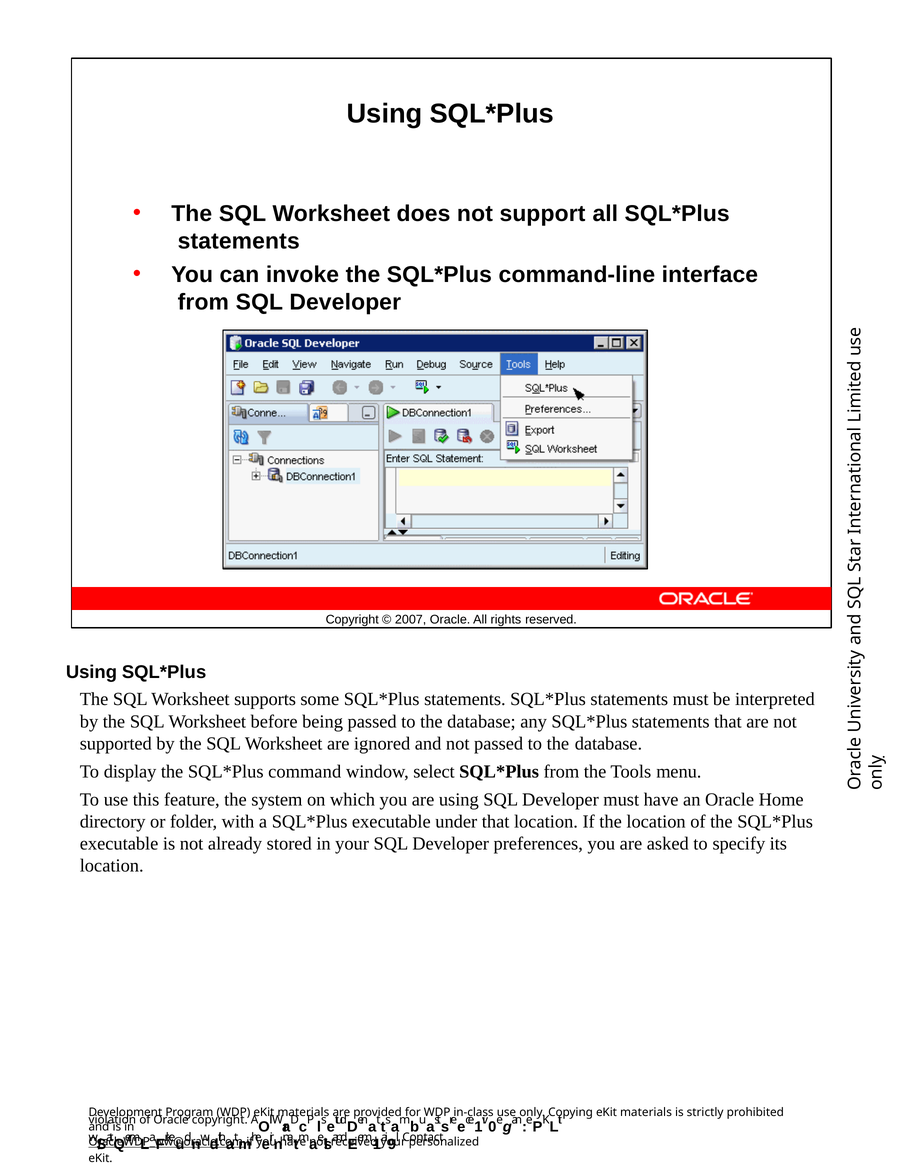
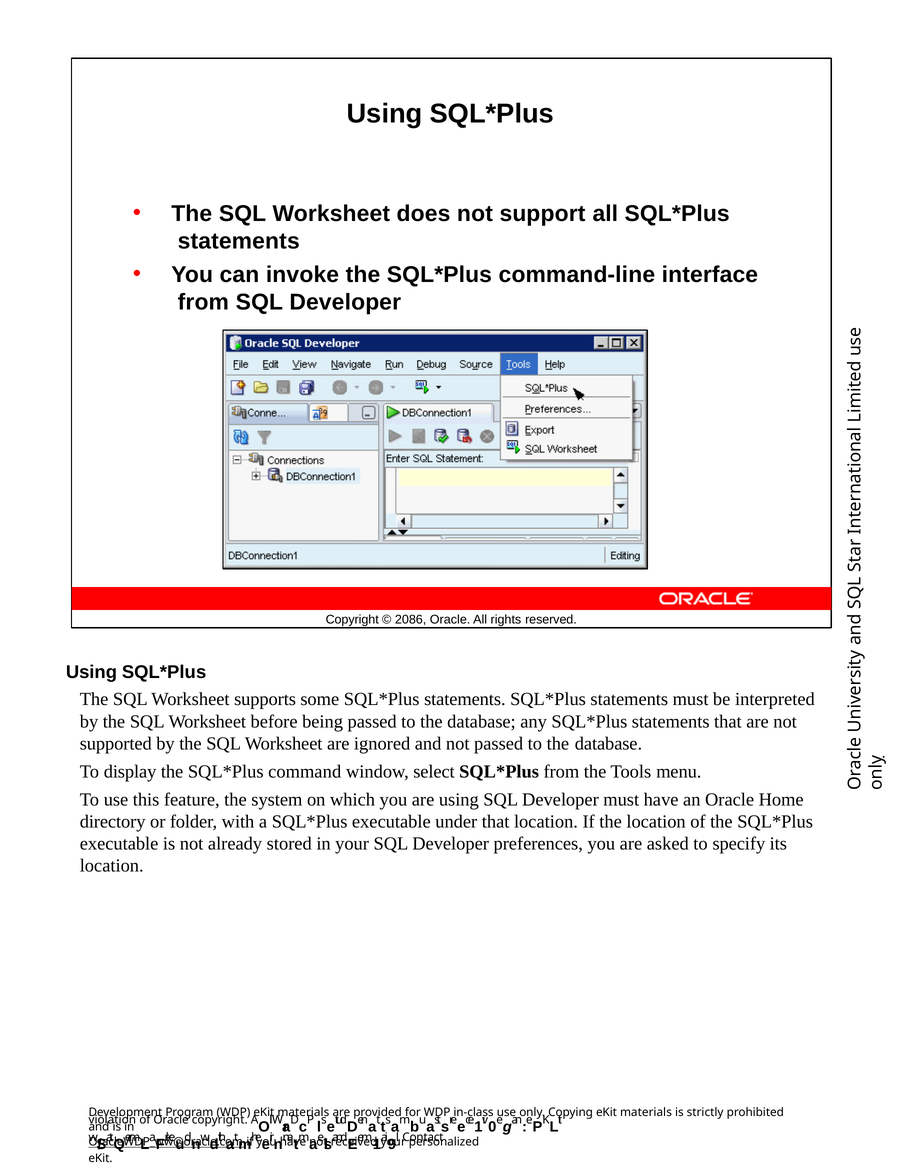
2007: 2007 -> 2086
